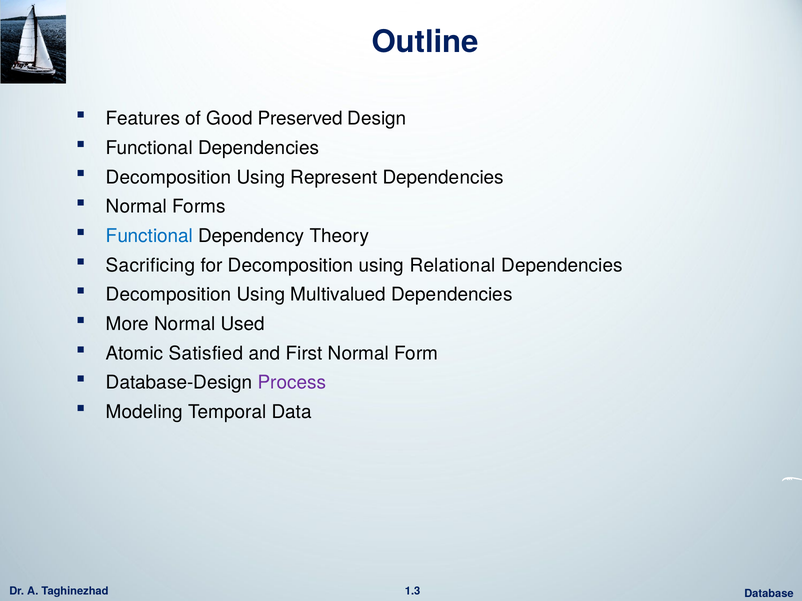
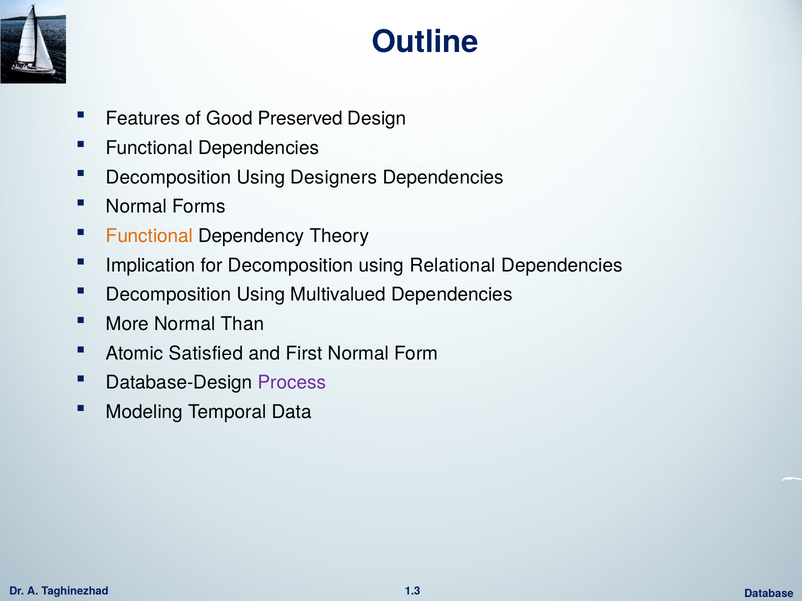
Represent: Represent -> Designers
Functional at (149, 236) colour: blue -> orange
Sacrificing: Sacrificing -> Implication
Used: Used -> Than
